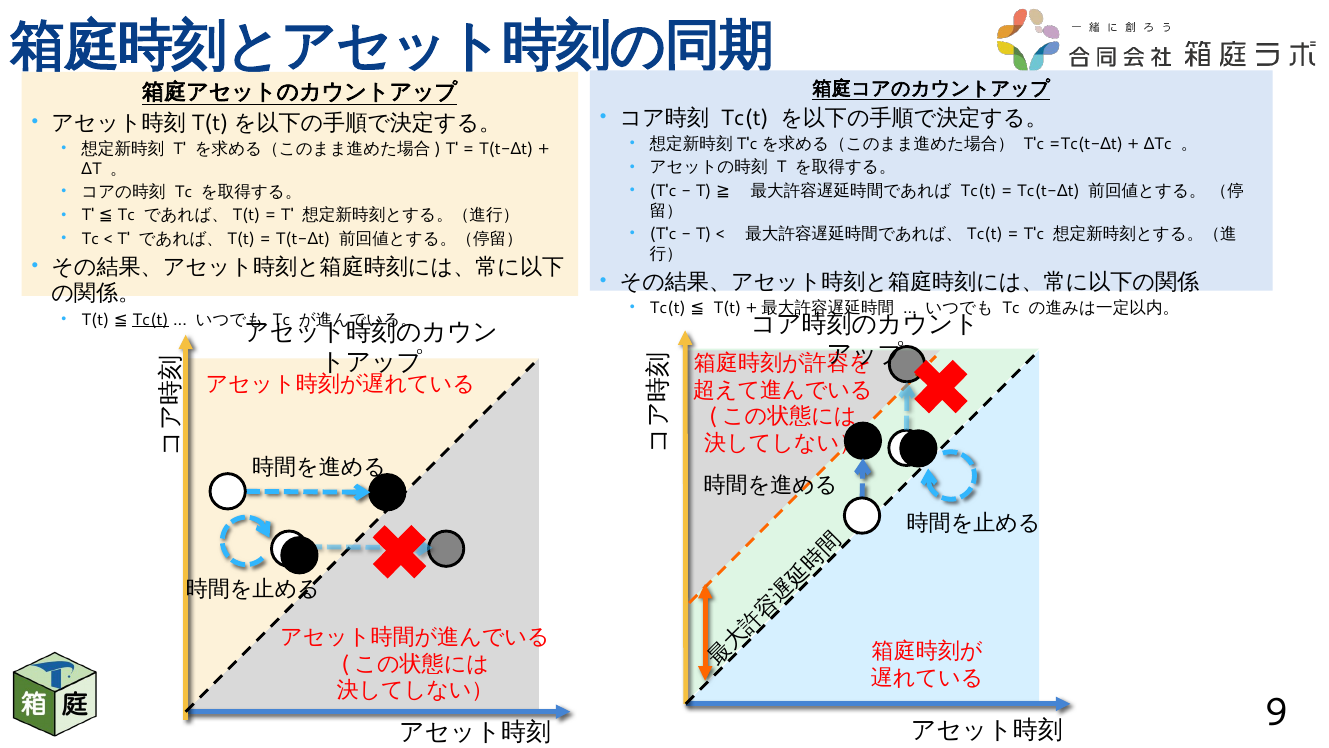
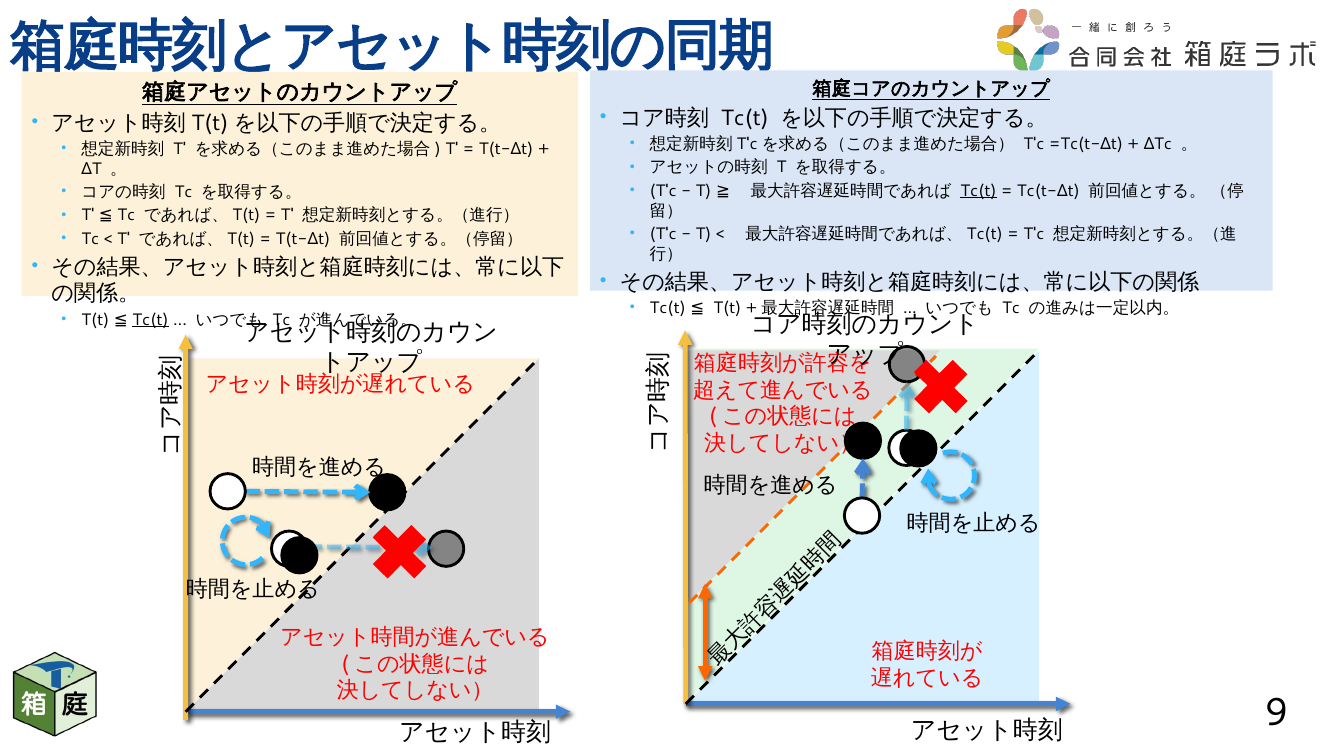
Tc(t at (978, 191) underline: none -> present
